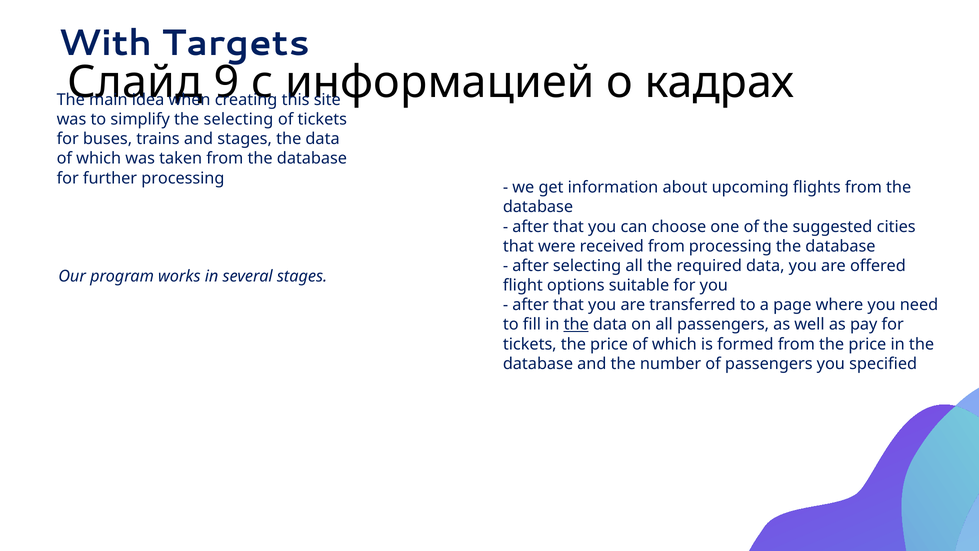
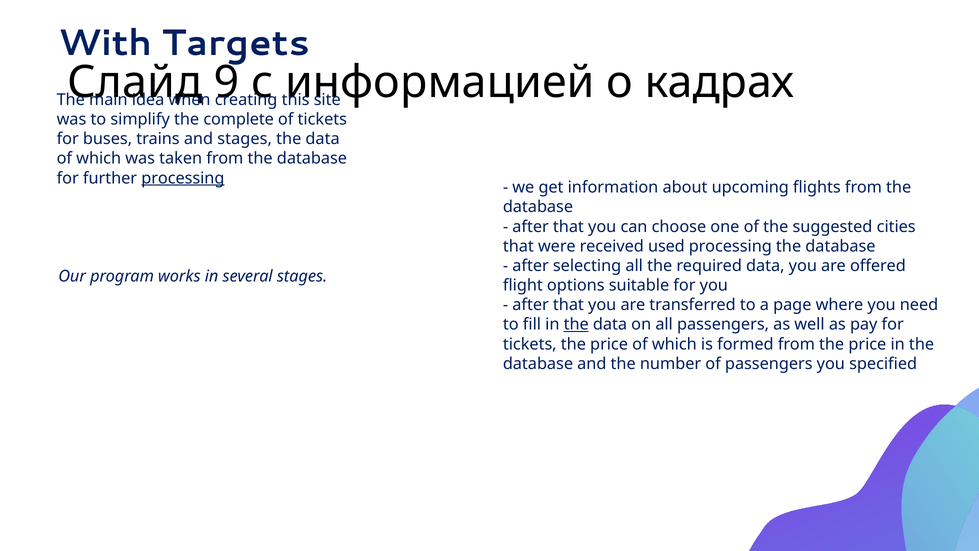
the selecting: selecting -> complete
processing at (183, 178) underline: none -> present
received from: from -> used
